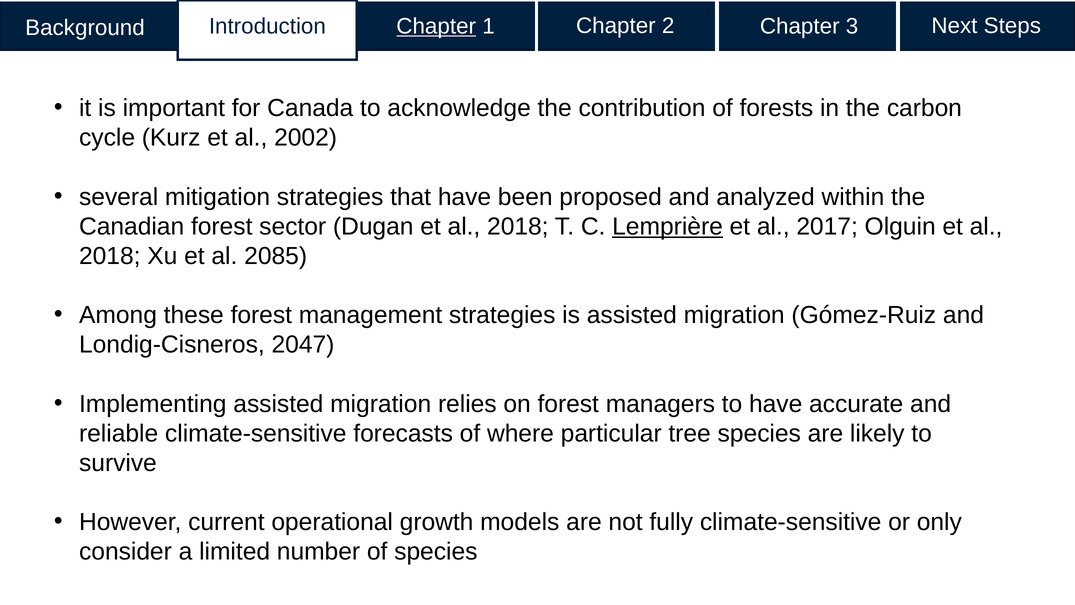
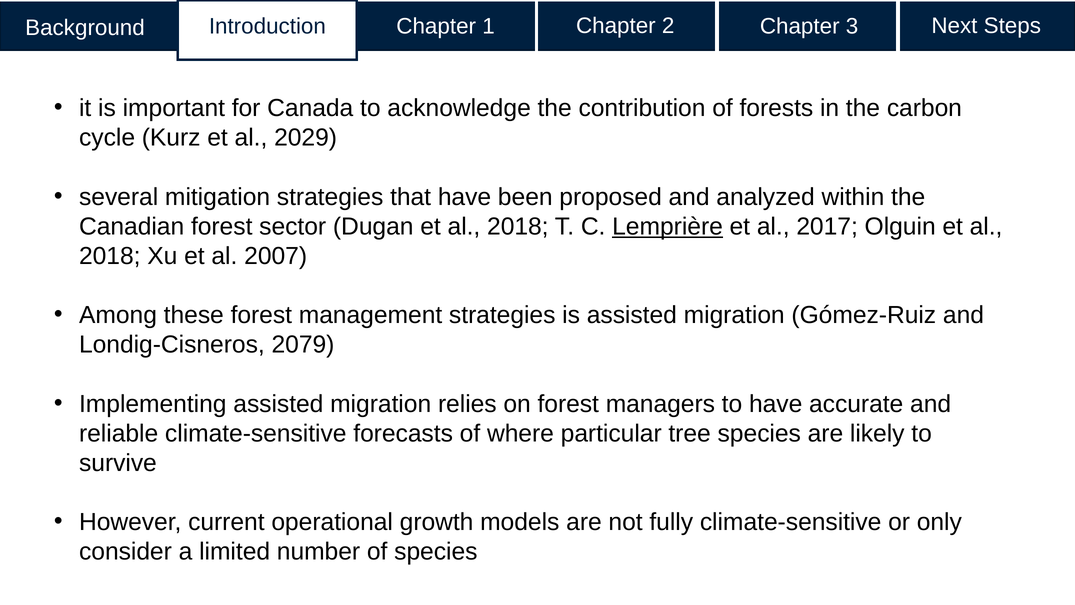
Chapter at (436, 26) underline: present -> none
2002: 2002 -> 2029
2085: 2085 -> 2007
2047: 2047 -> 2079
